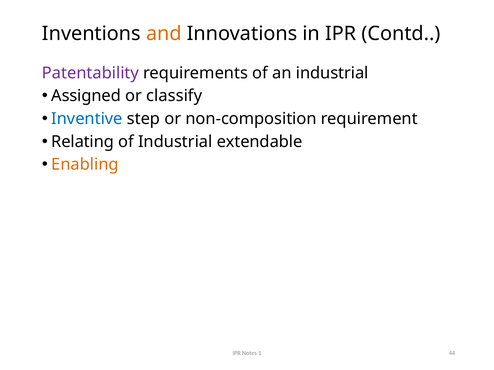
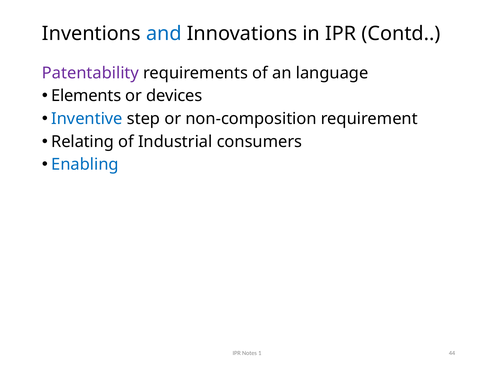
and colour: orange -> blue
an industrial: industrial -> language
Assigned: Assigned -> Elements
classify: classify -> devices
extendable: extendable -> consumers
Enabling colour: orange -> blue
